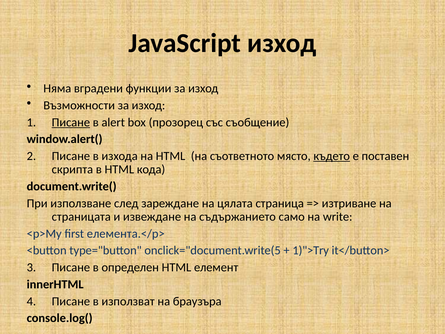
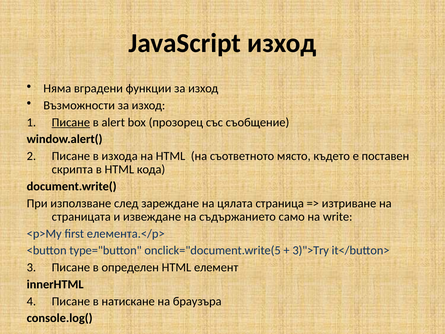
където underline: present -> none
1)">Try: 1)">Try -> 3)">Try
използват: използват -> натискане
